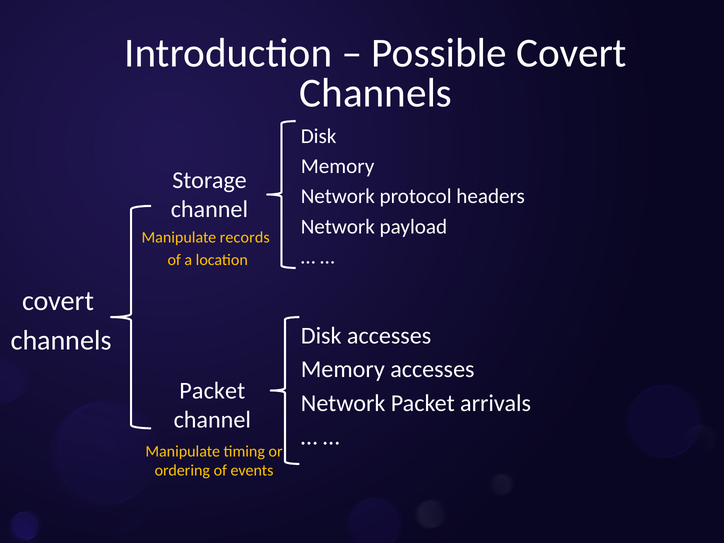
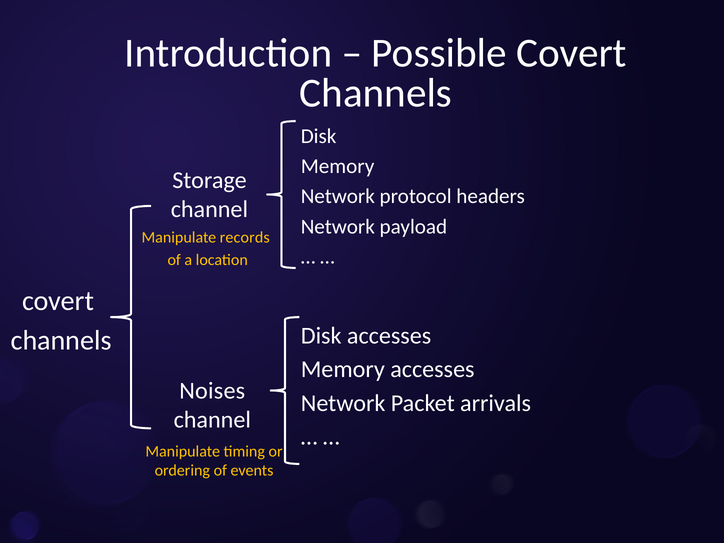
Packet at (212, 391): Packet -> Noises
